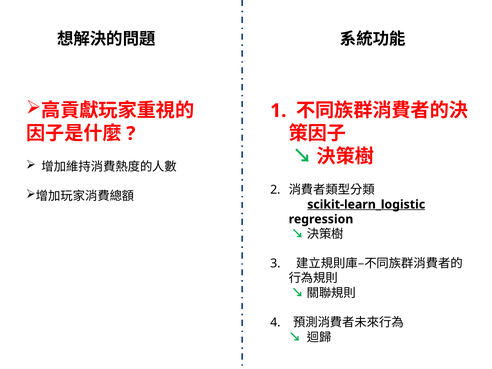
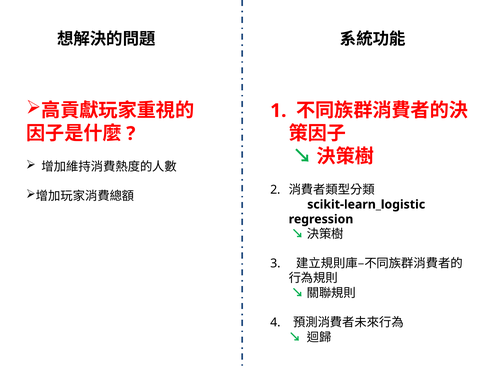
scikit-learn_logistic underline: present -> none
